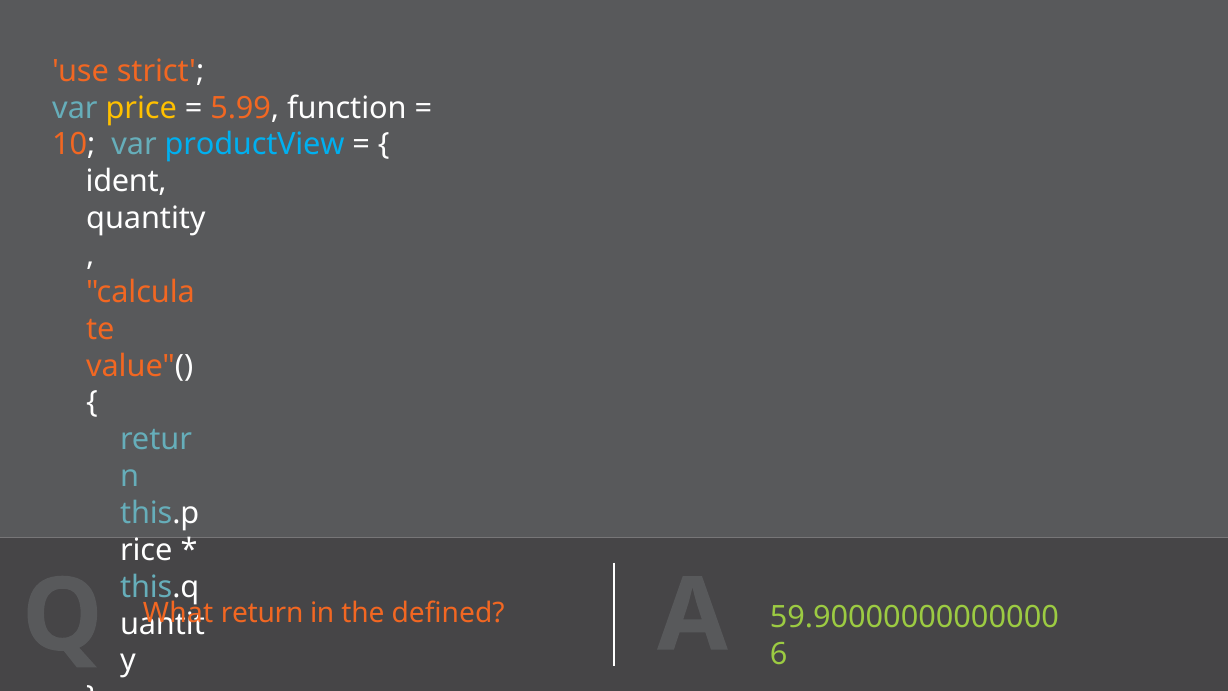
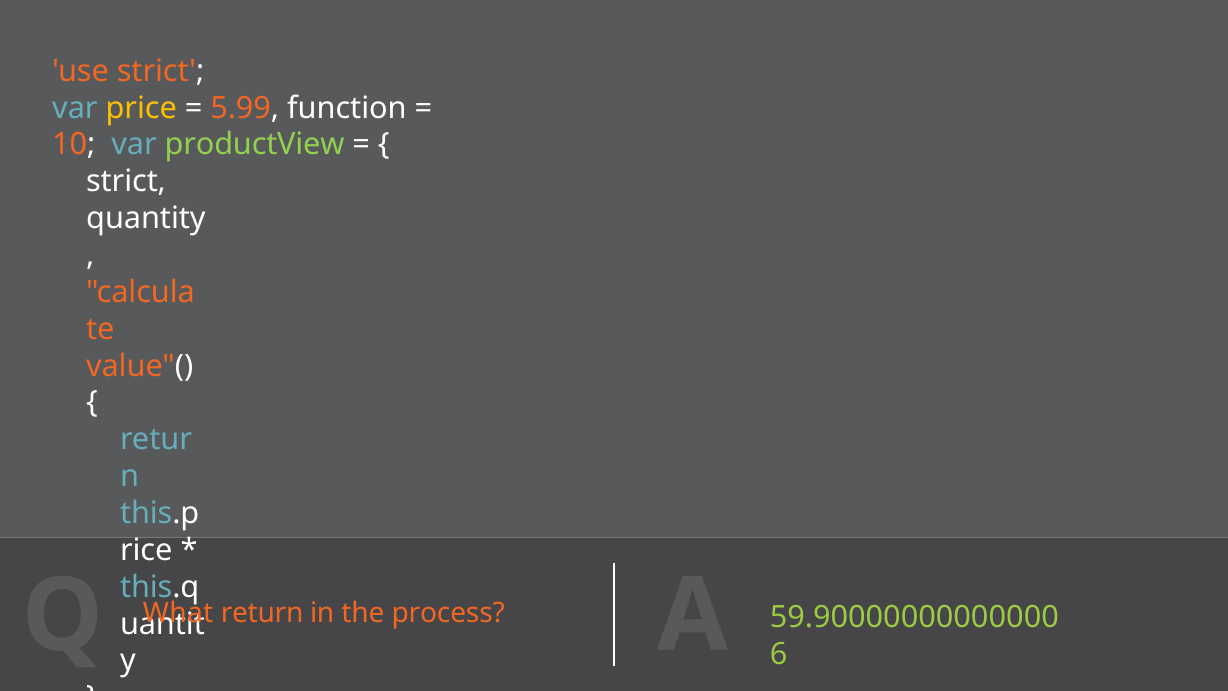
productView colour: light blue -> light green
ident at (126, 182): ident -> strict
defined: defined -> process
